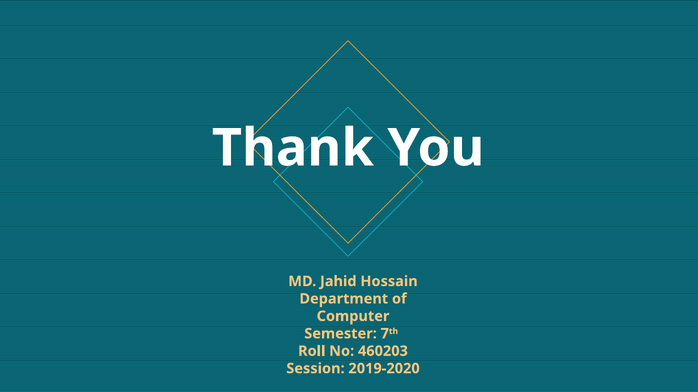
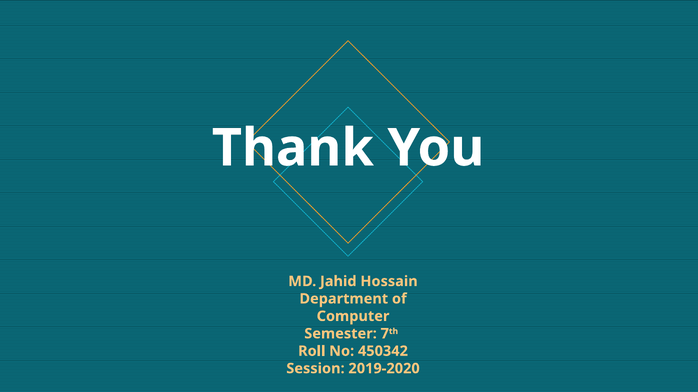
460203: 460203 -> 450342
